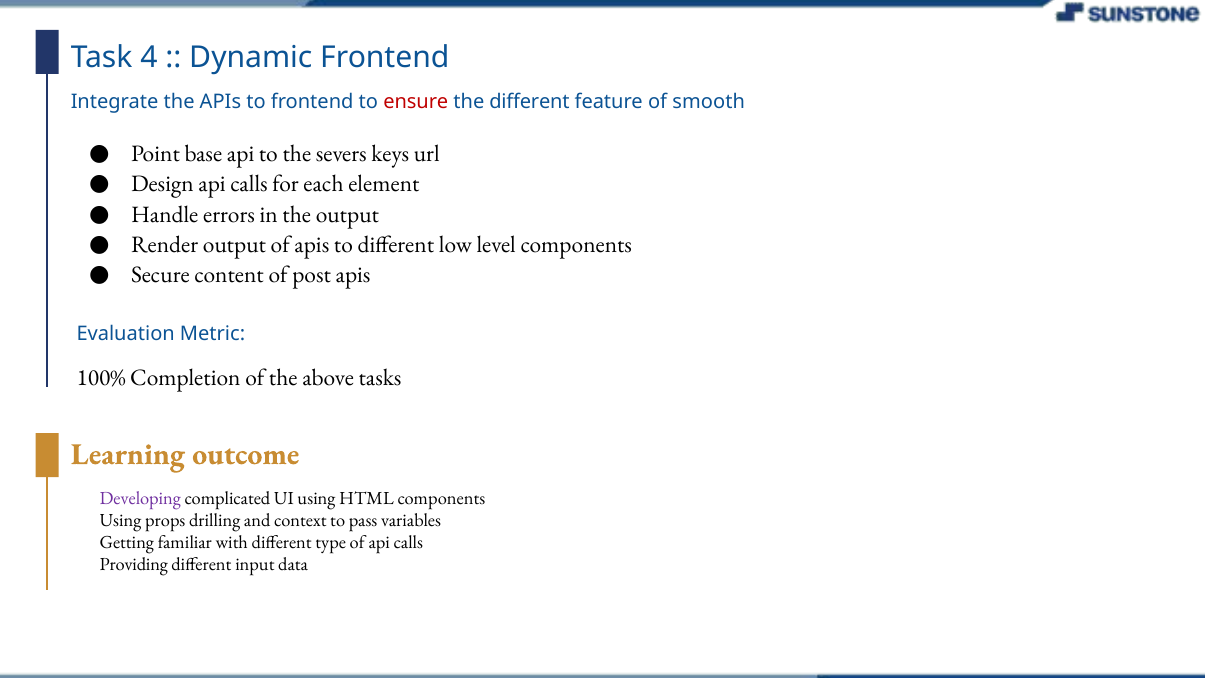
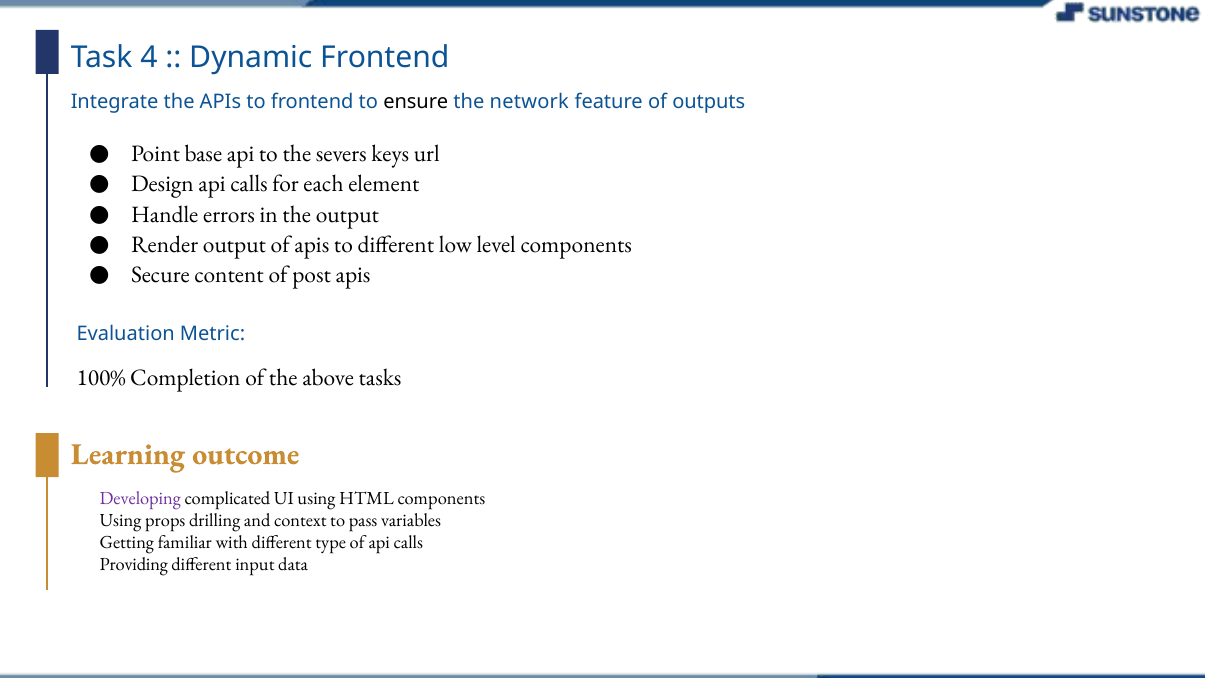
ensure colour: red -> black
the different: different -> network
smooth: smooth -> outputs
